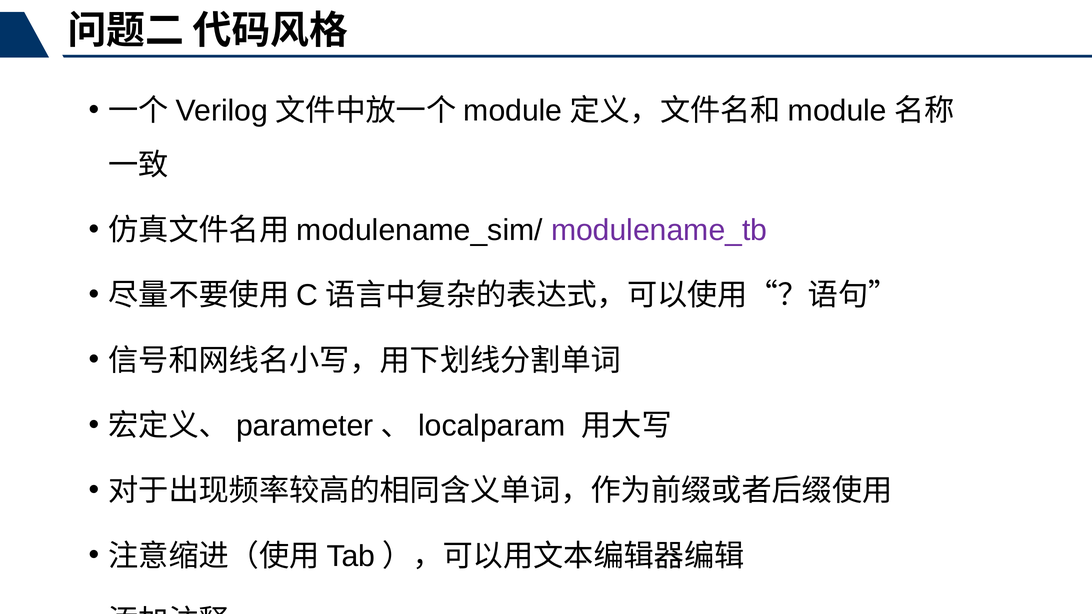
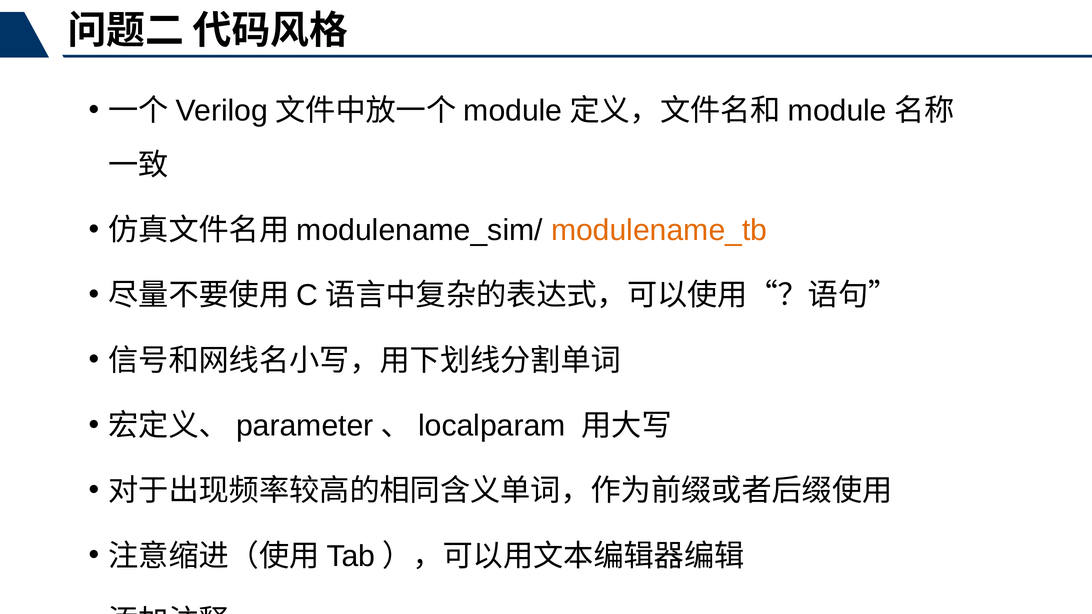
modulename_tb colour: purple -> orange
